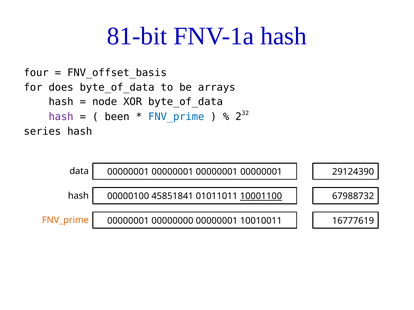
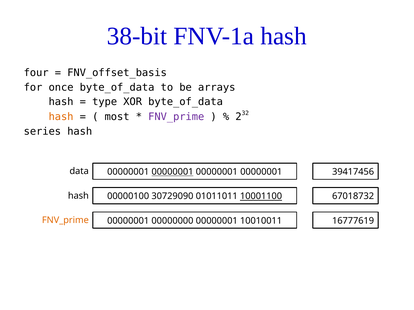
81-bit: 81-bit -> 38-bit
does: does -> once
node: node -> type
hash at (61, 117) colour: purple -> orange
been: been -> most
FNV_prime at (176, 117) colour: blue -> purple
00000001 at (172, 172) underline: none -> present
29124390: 29124390 -> 39417456
45851841: 45851841 -> 30729090
67988732: 67988732 -> 67018732
